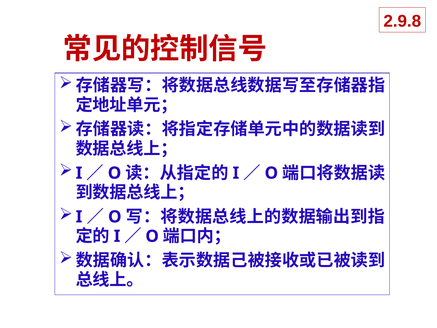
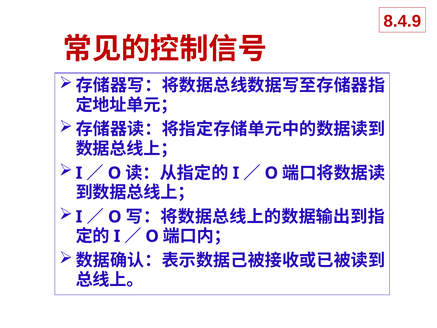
2.9.8: 2.9.8 -> 8.4.9
